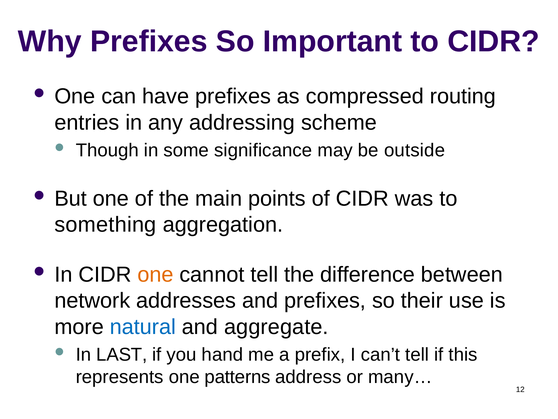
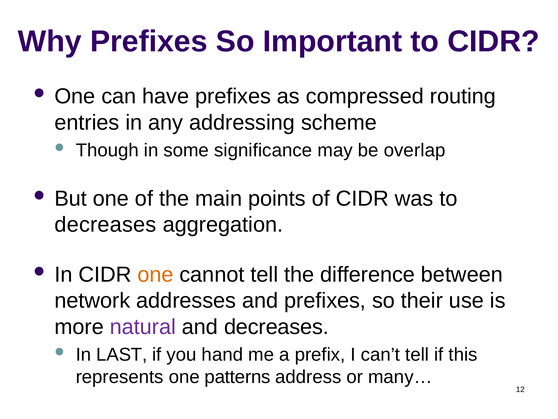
outside: outside -> overlap
something at (105, 224): something -> decreases
natural colour: blue -> purple
and aggregate: aggregate -> decreases
